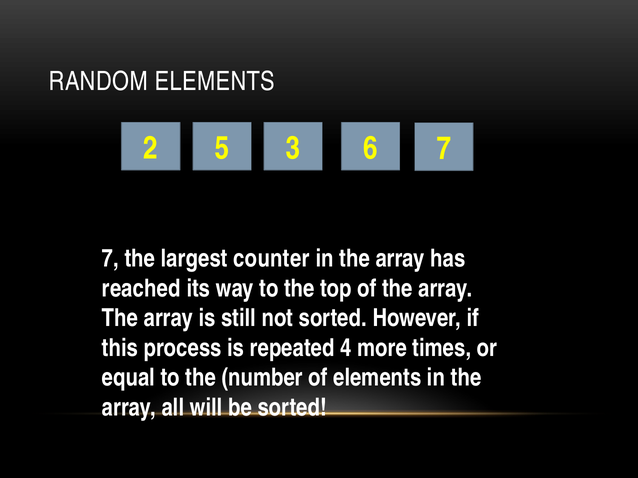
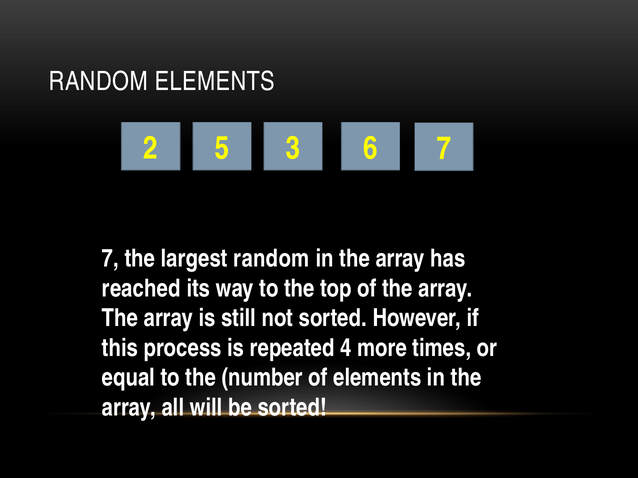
largest counter: counter -> random
